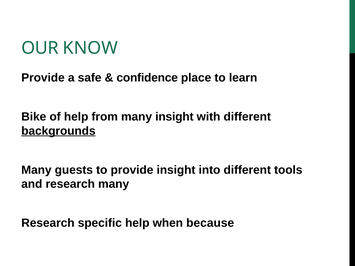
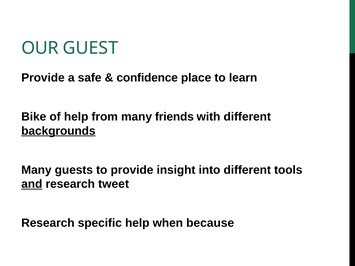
KNOW: KNOW -> GUEST
many insight: insight -> friends
and underline: none -> present
research many: many -> tweet
